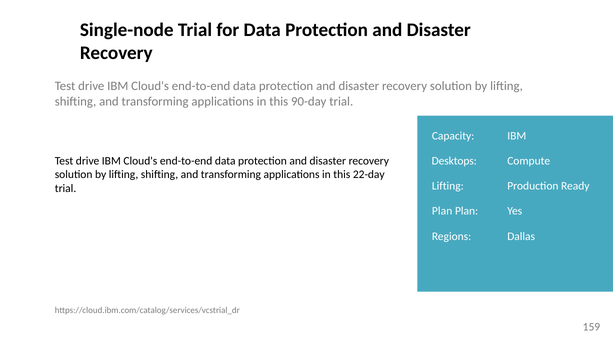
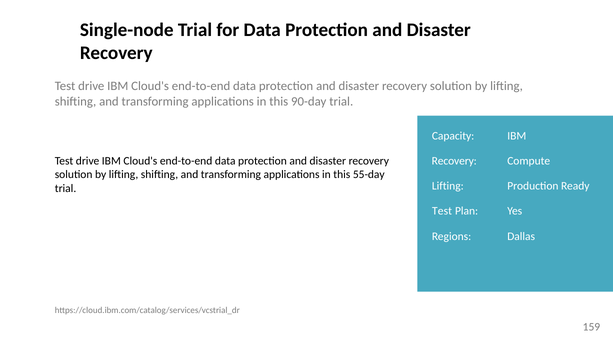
Desktops at (454, 161): Desktops -> Recovery
22-day: 22-day -> 55-day
Plan at (442, 211): Plan -> Test
